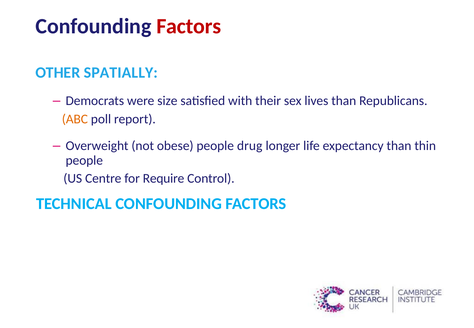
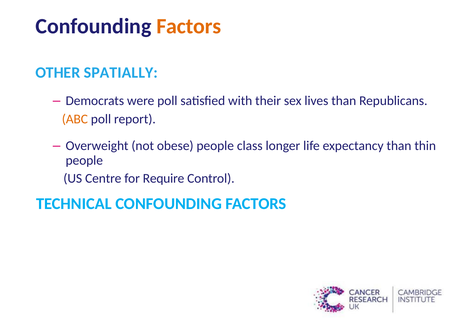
Factors at (189, 26) colour: red -> orange
were size: size -> poll
drug: drug -> class
